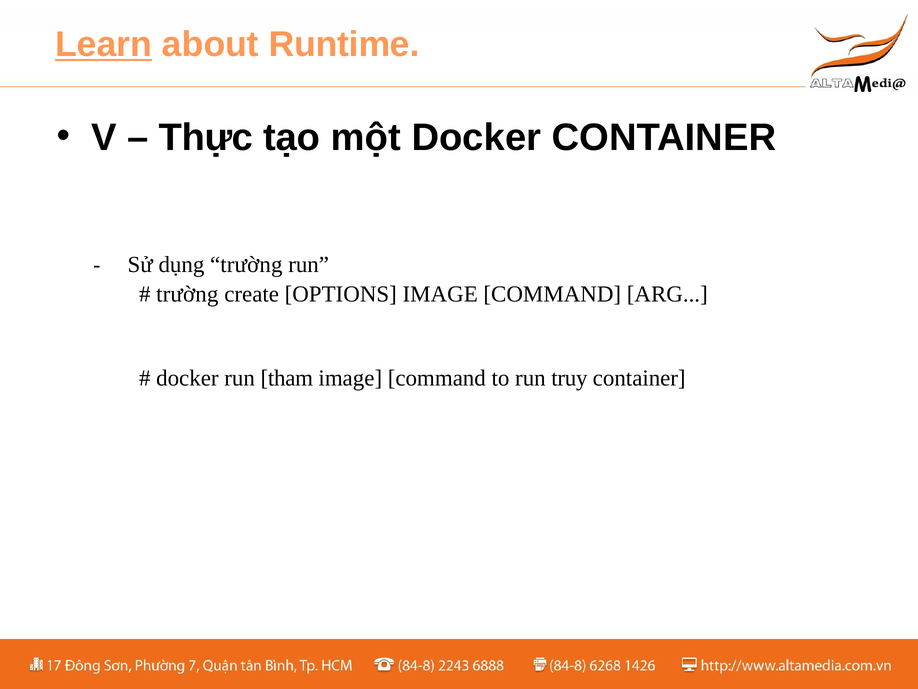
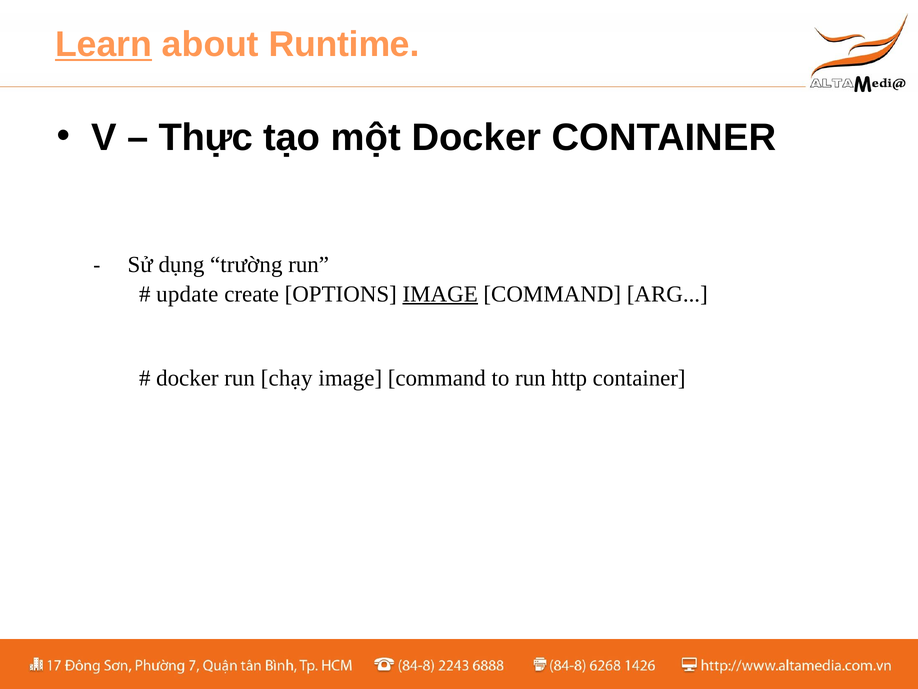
trường at (187, 294): trường -> update
IMAGE at (440, 294) underline: none -> present
tham: tham -> chạy
truy: truy -> http
